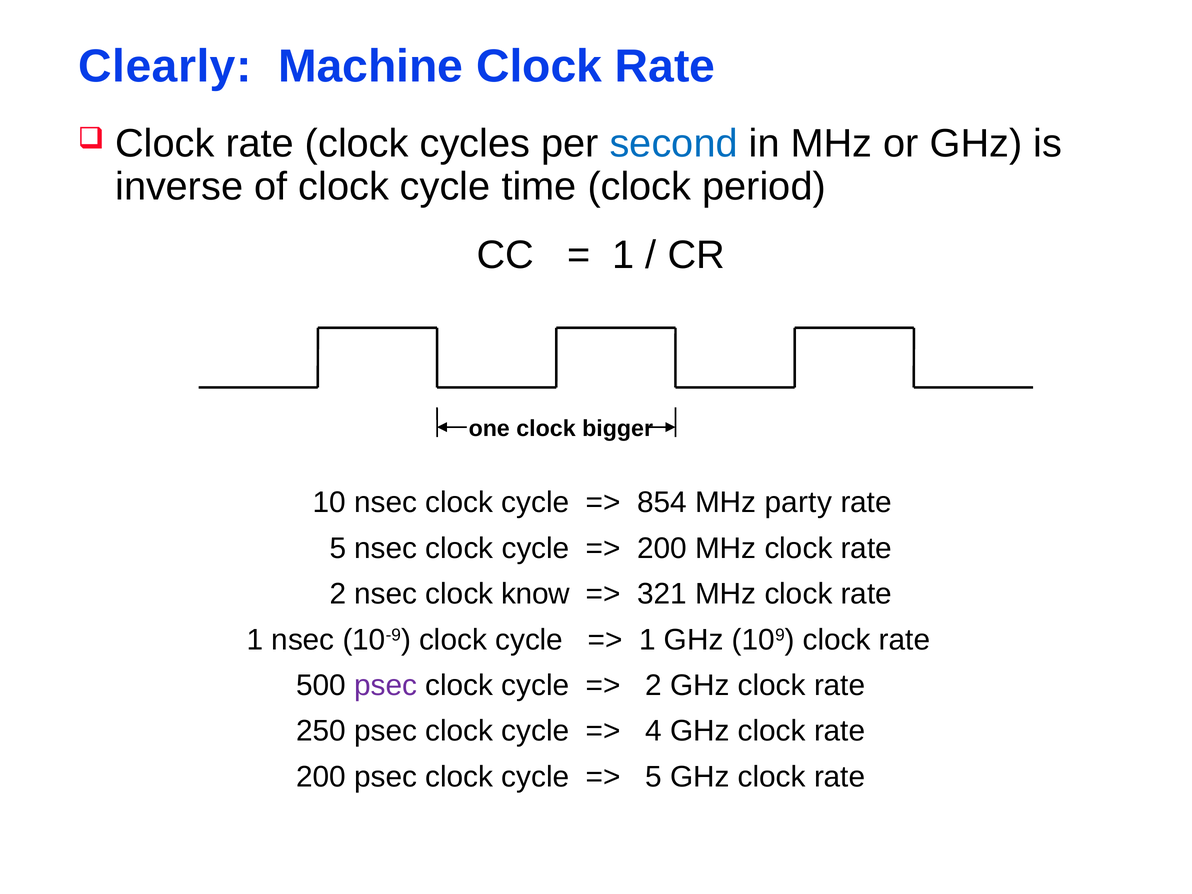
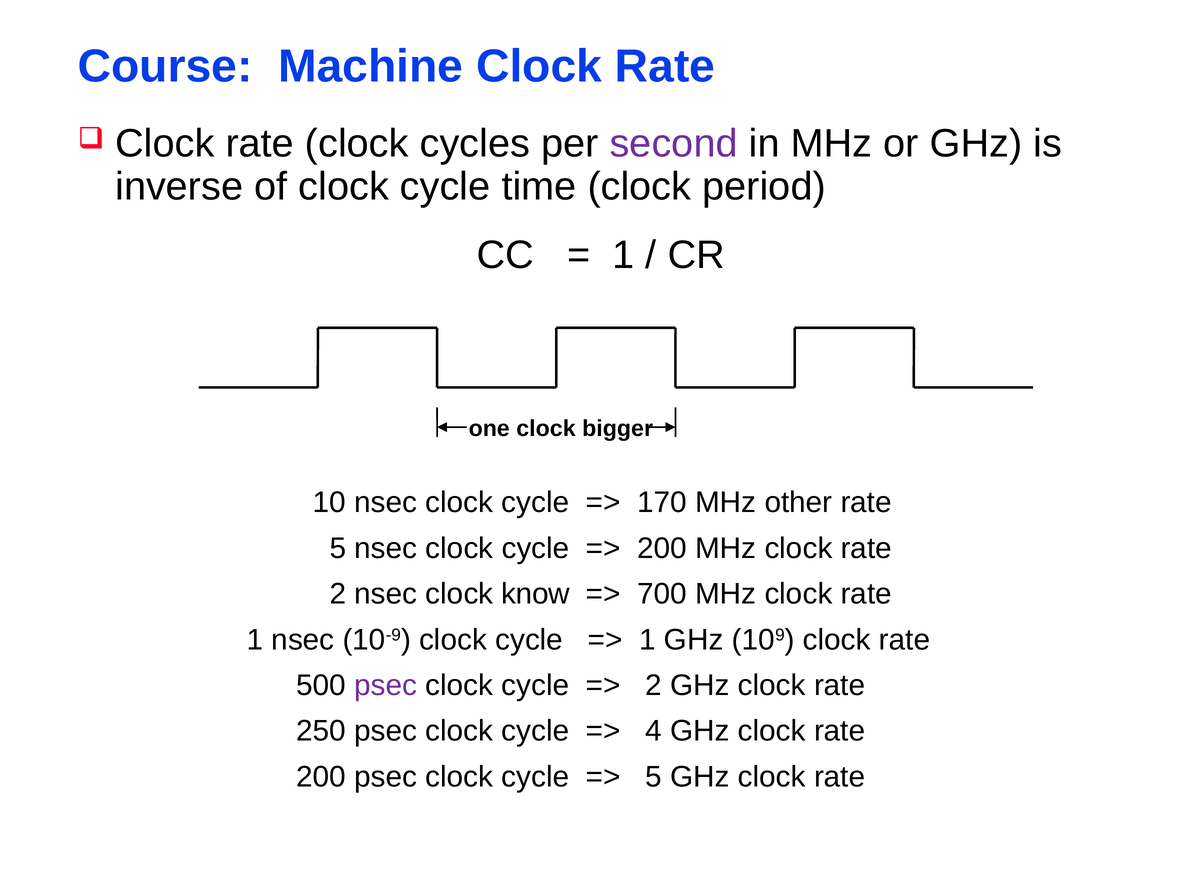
Clearly: Clearly -> Course
second colour: blue -> purple
854: 854 -> 170
party: party -> other
321: 321 -> 700
